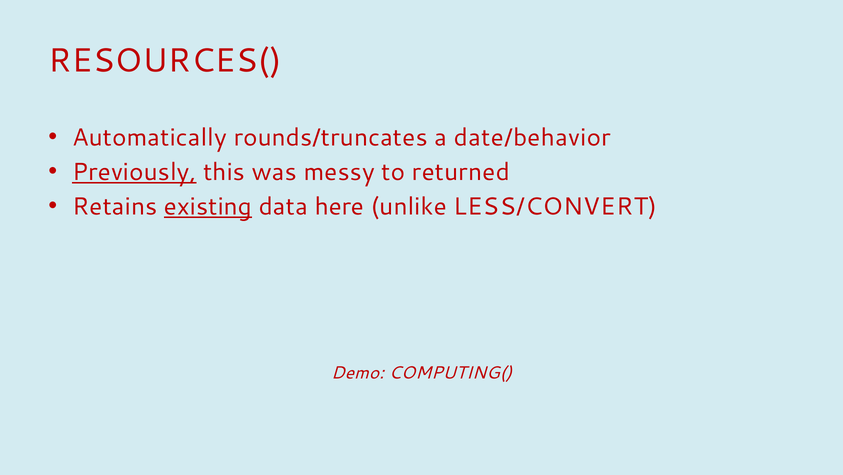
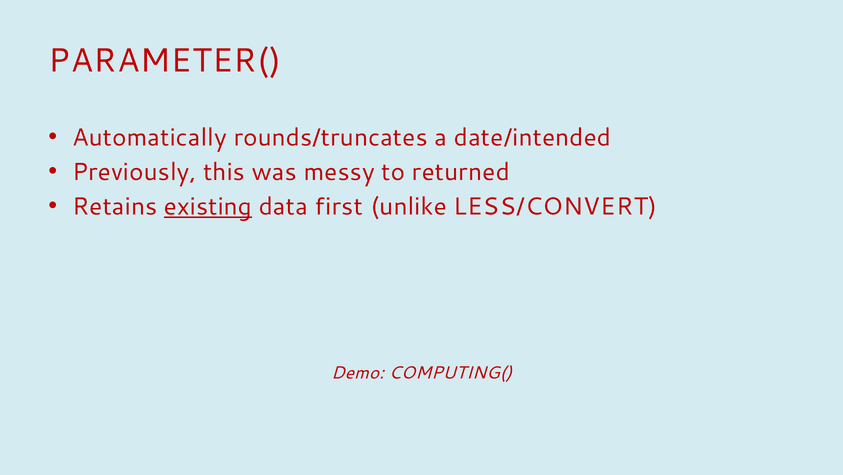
RESOURCES(: RESOURCES( -> PARAMETER(
date/behavior: date/behavior -> date/intended
Previously underline: present -> none
here: here -> first
